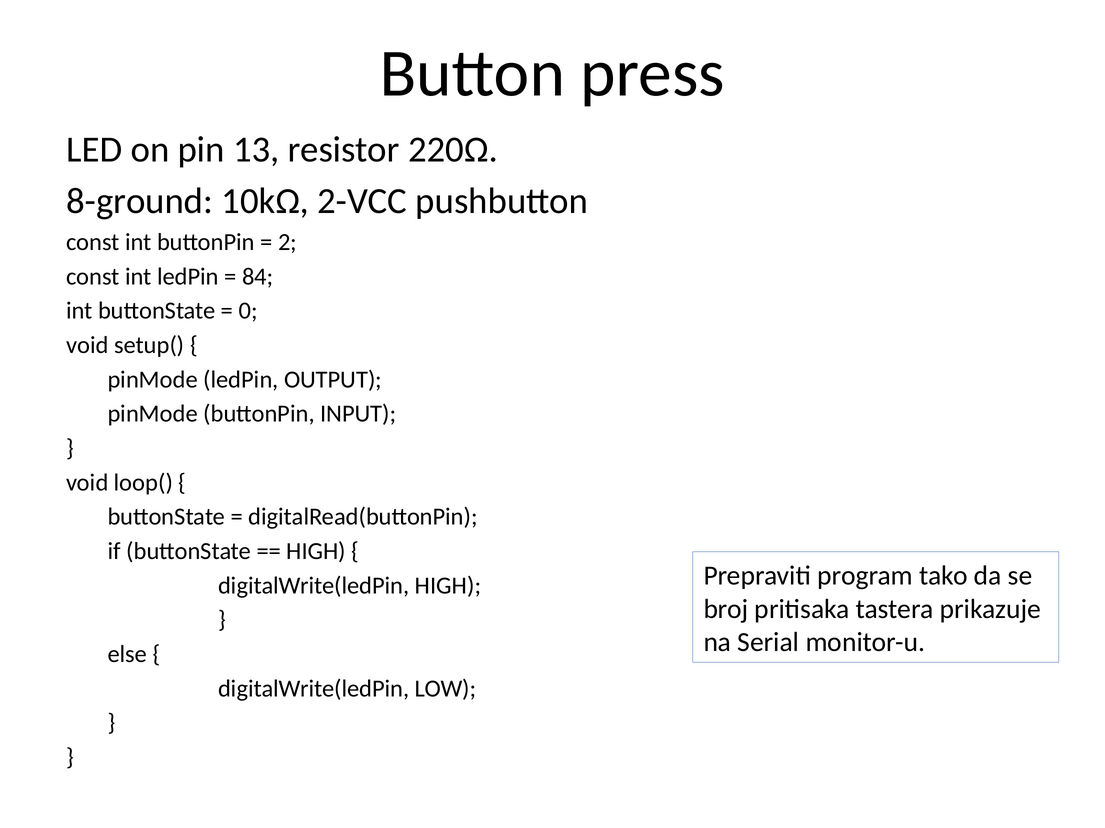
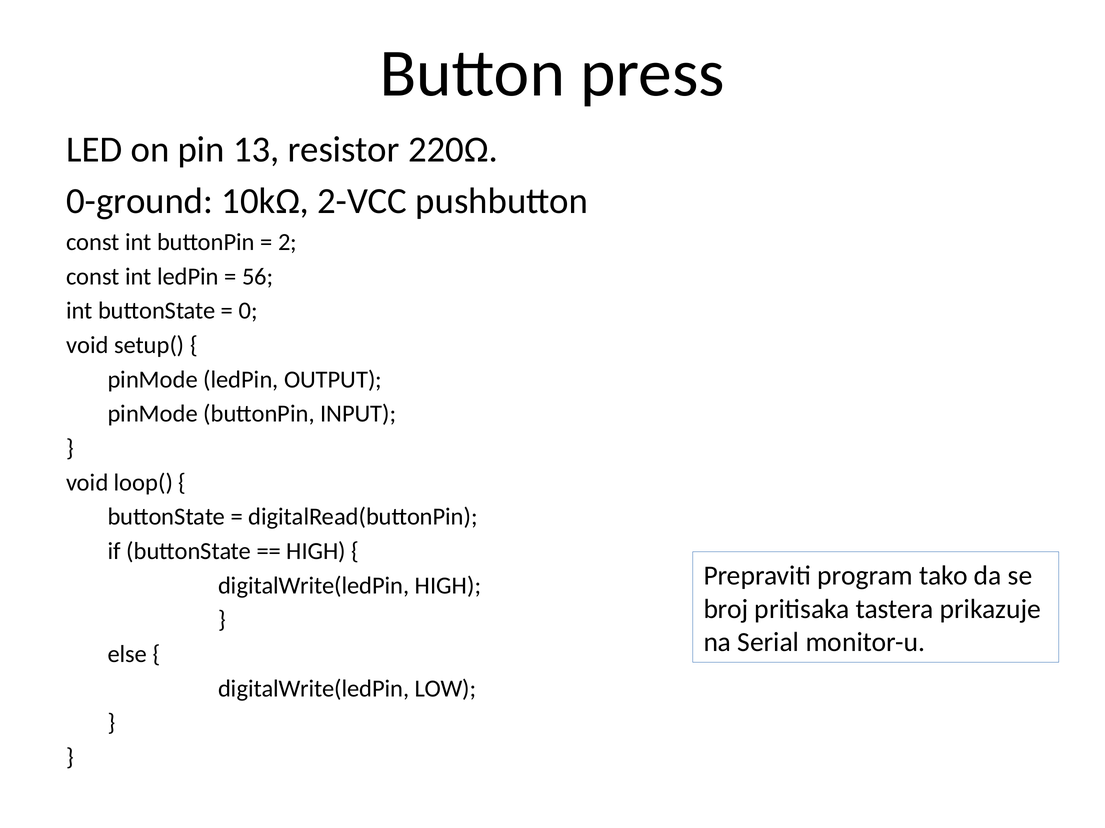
8-ground: 8-ground -> 0-ground
84: 84 -> 56
